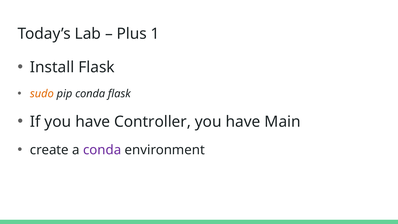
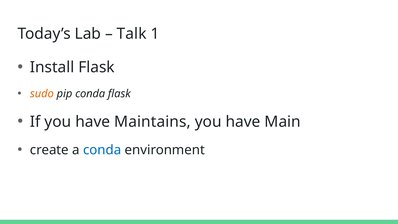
Plus: Plus -> Talk
Controller: Controller -> Maintains
conda at (102, 150) colour: purple -> blue
